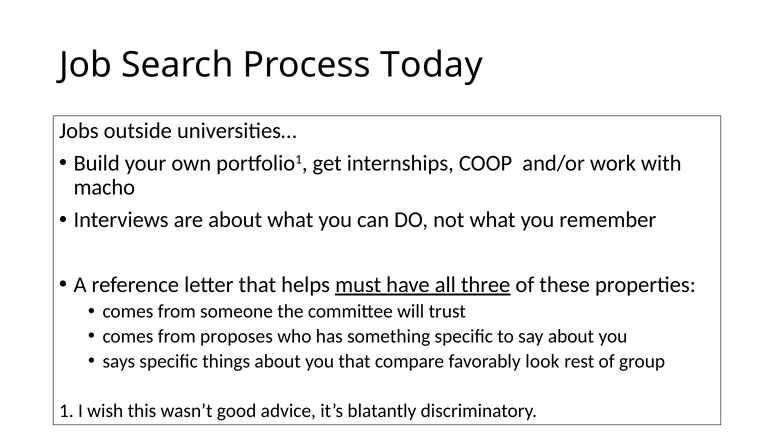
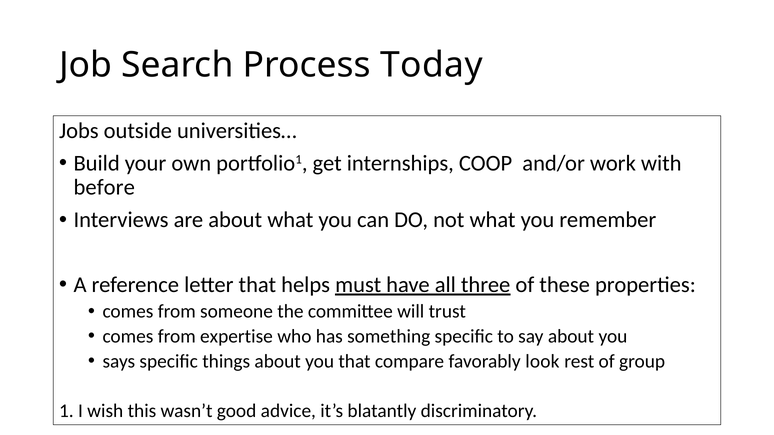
macho: macho -> before
proposes: proposes -> expertise
